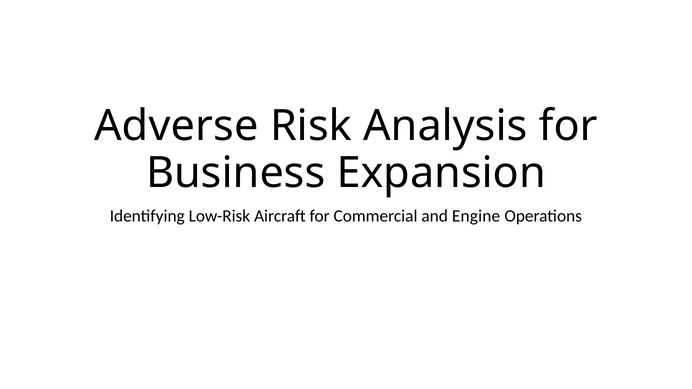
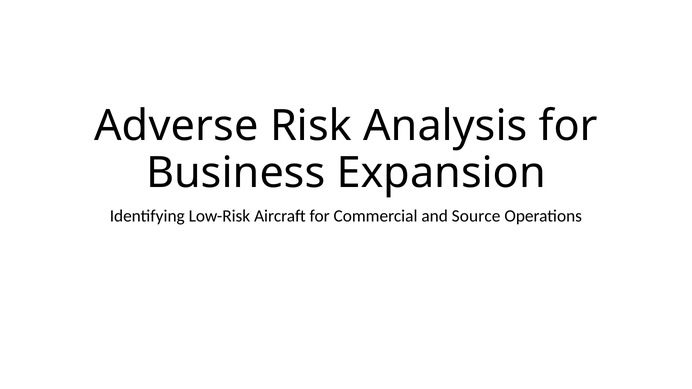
Engine: Engine -> Source
